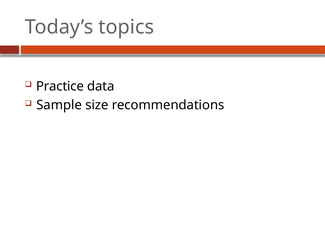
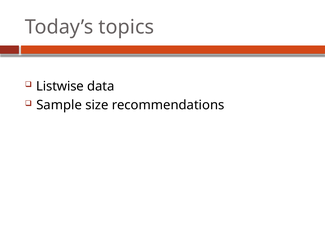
Practice: Practice -> Listwise
